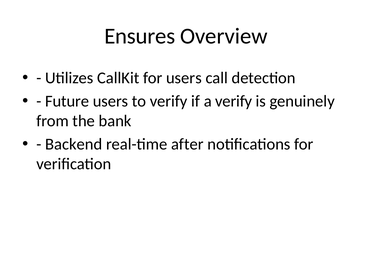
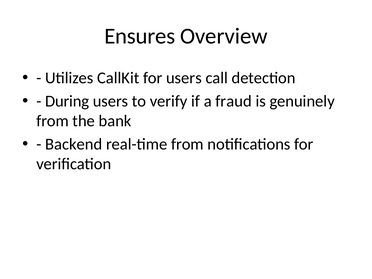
Future: Future -> During
a verify: verify -> fraud
real-time after: after -> from
